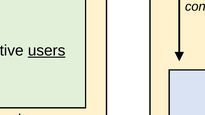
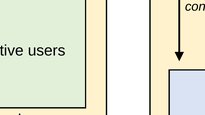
users underline: present -> none
